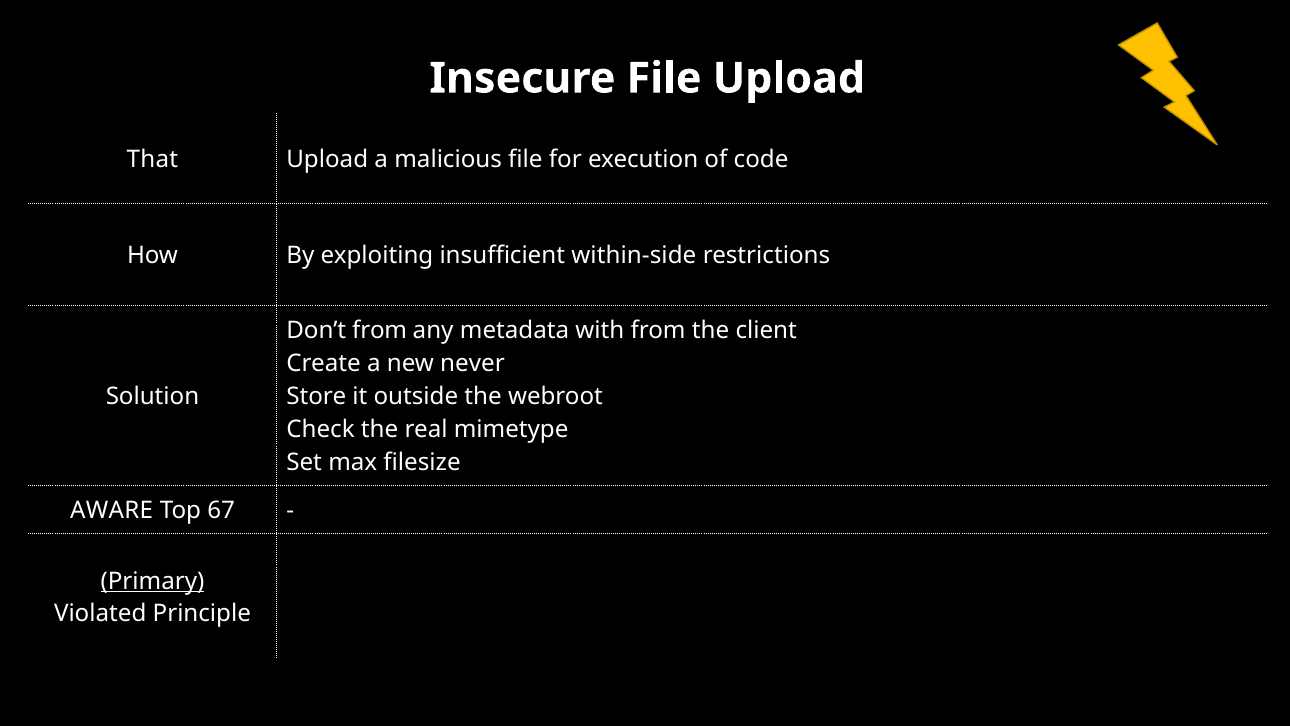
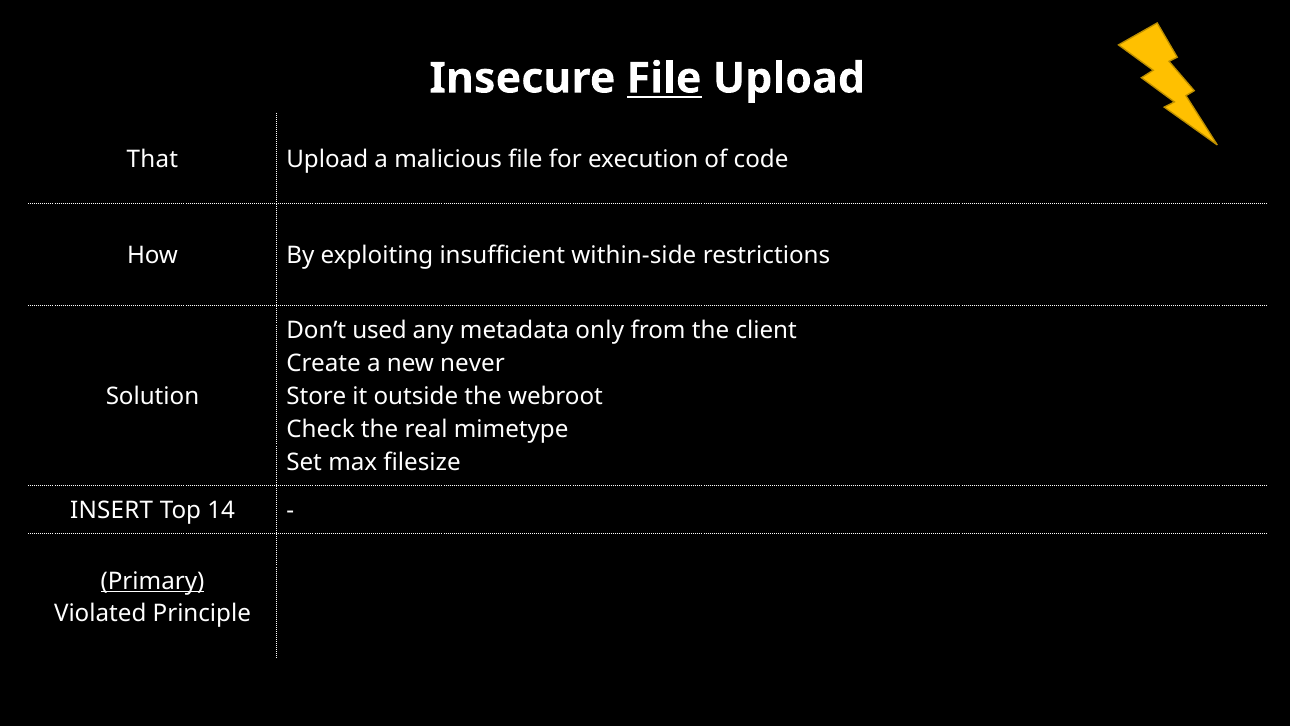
File at (664, 78) underline: none -> present
Don’t from: from -> used
with: with -> only
AWARE: AWARE -> INSERT
67: 67 -> 14
